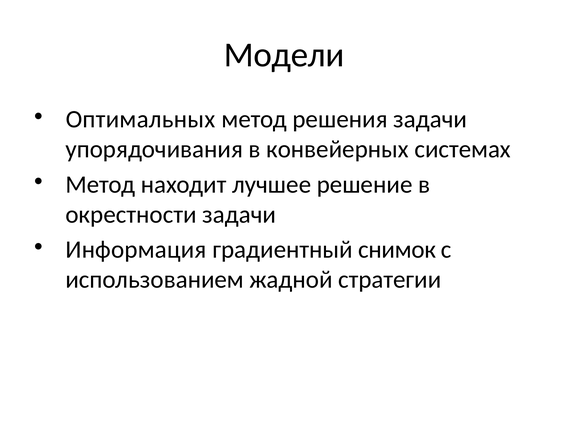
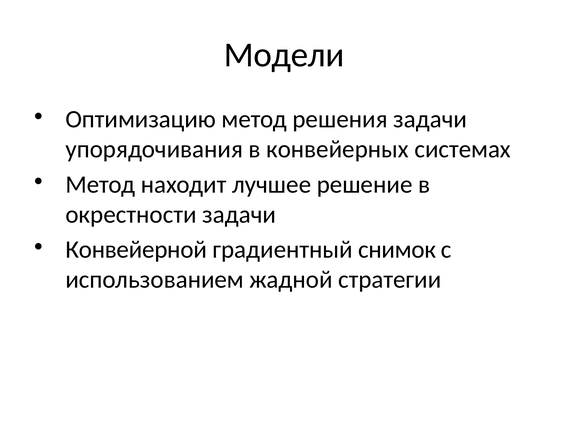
Оптимальных: Оптимальных -> Оптимизацию
Информация: Информация -> Конвейерной
